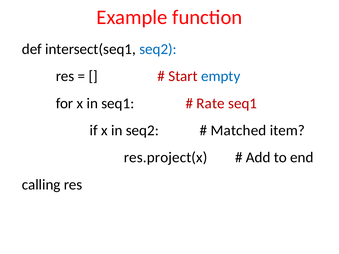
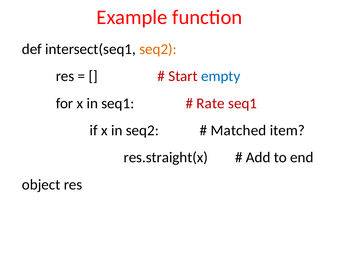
seq2 at (158, 49) colour: blue -> orange
res.project(x: res.project(x -> res.straight(x
calling: calling -> object
